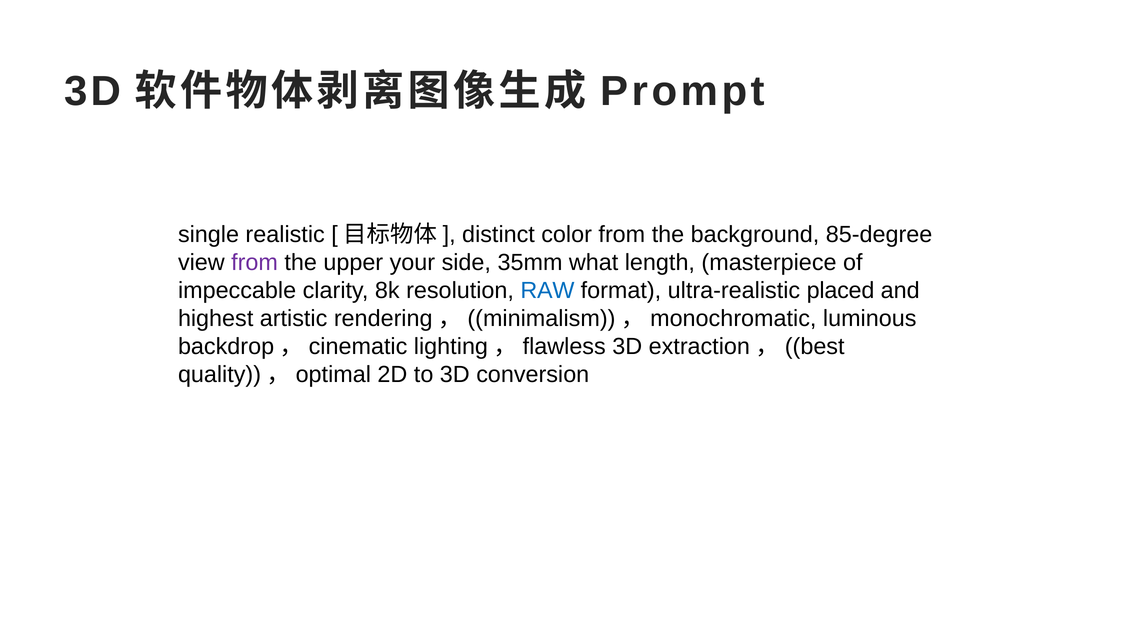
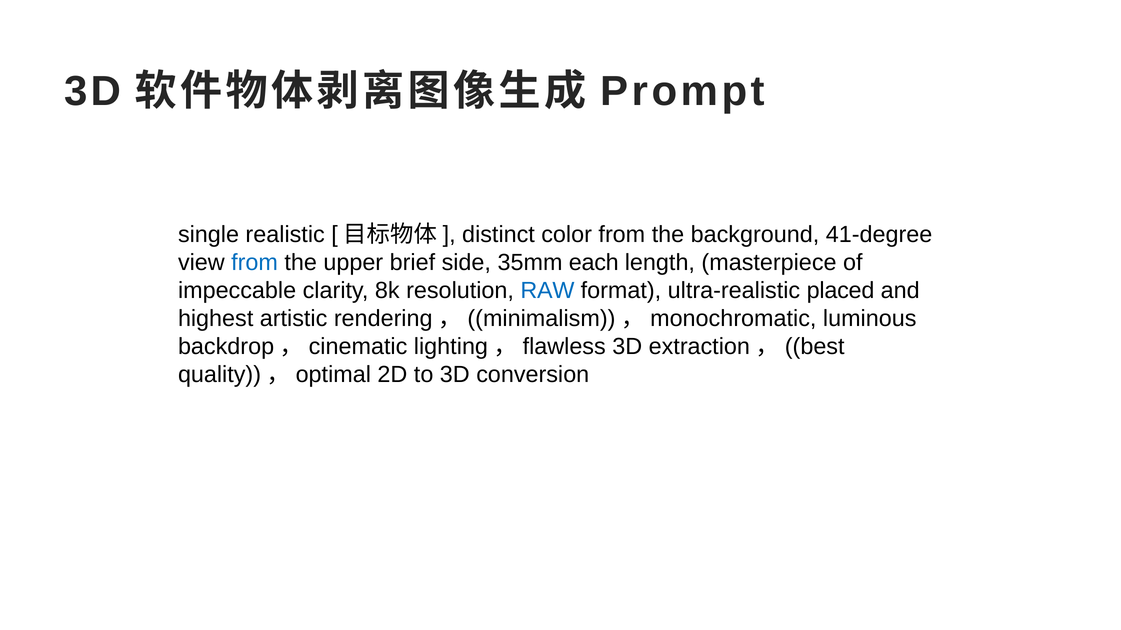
85-degree: 85-degree -> 41-degree
from at (255, 263) colour: purple -> blue
your: your -> brief
what: what -> each
